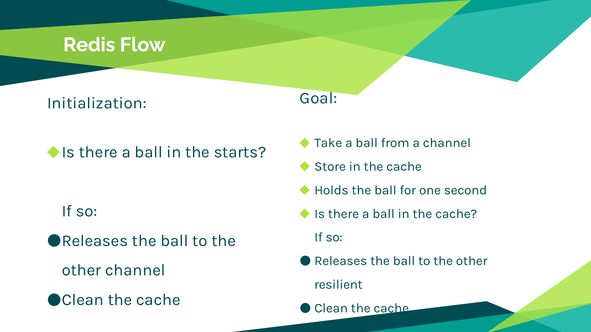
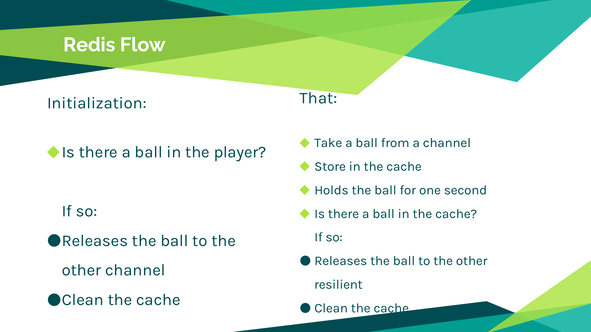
Goal: Goal -> That
starts: starts -> player
